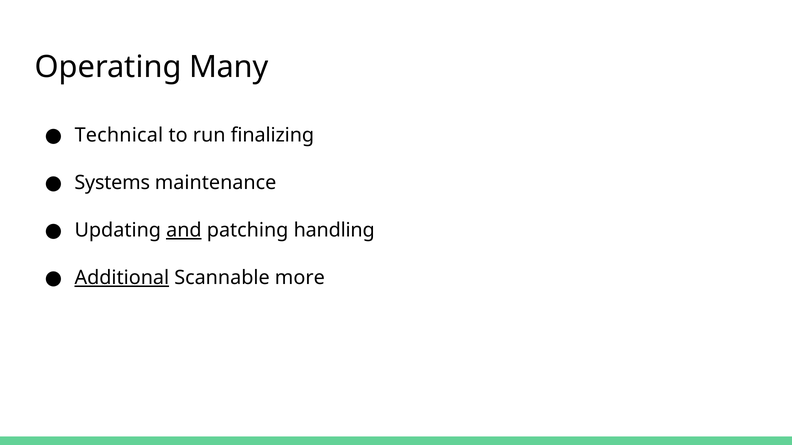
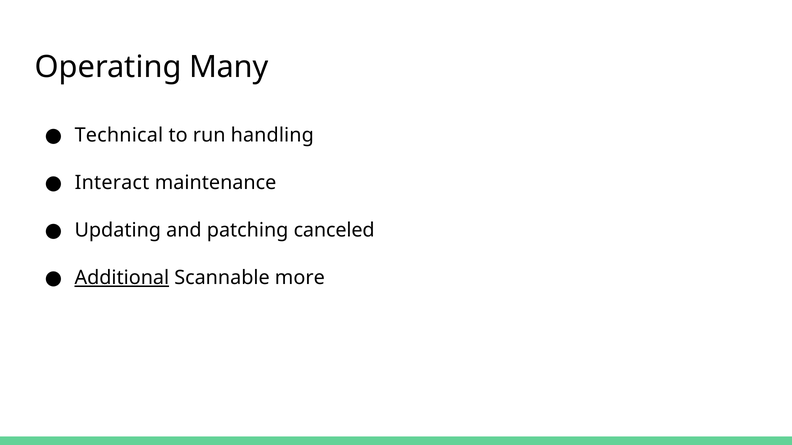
finalizing: finalizing -> handling
Systems: Systems -> Interact
and underline: present -> none
handling: handling -> canceled
